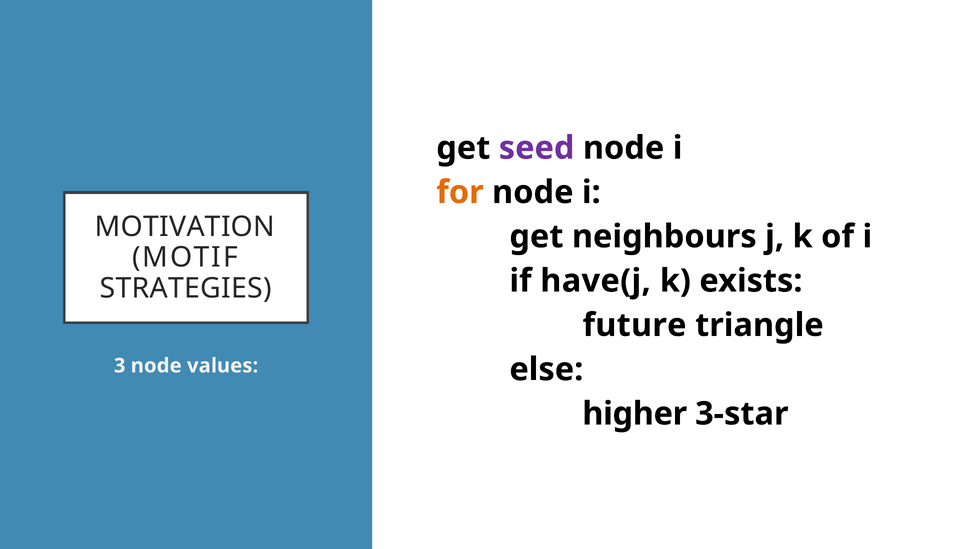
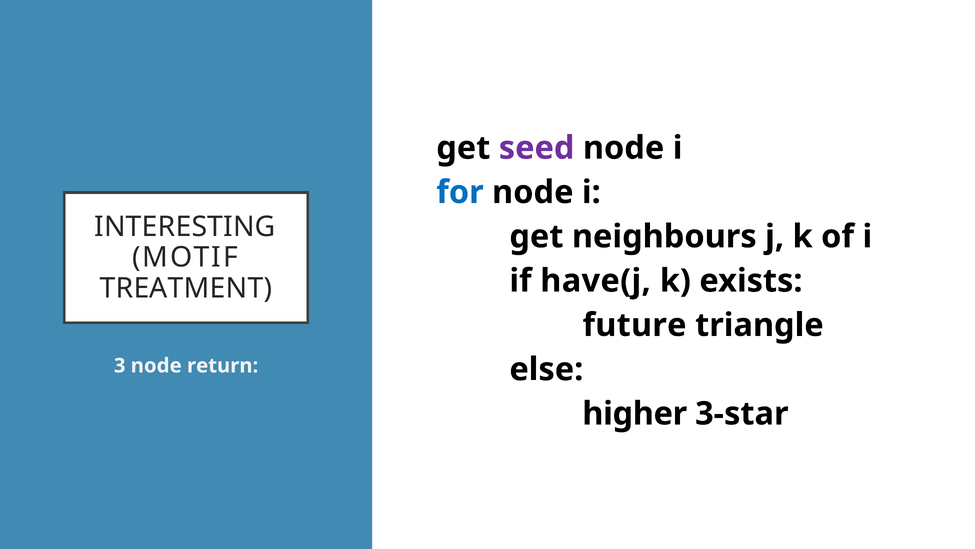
for colour: orange -> blue
MOTIVATION: MOTIVATION -> INTERESTING
STRATEGIES: STRATEGIES -> TREATMENT
values: values -> return
